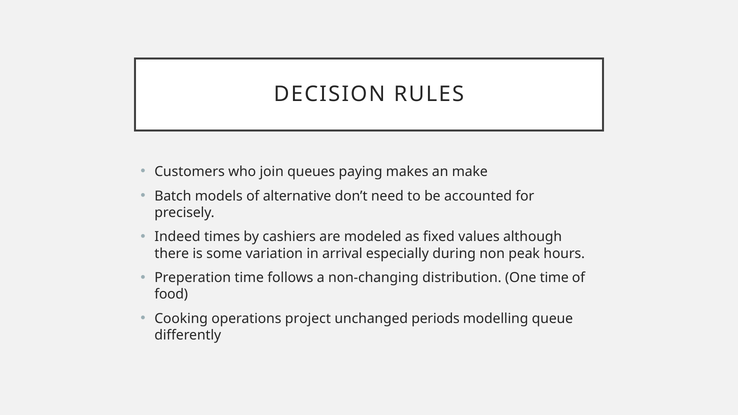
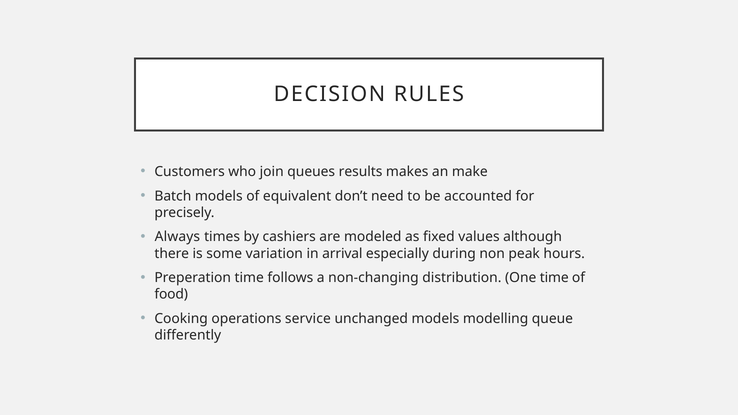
paying: paying -> results
alternative: alternative -> equivalent
Indeed: Indeed -> Always
project: project -> service
unchanged periods: periods -> models
